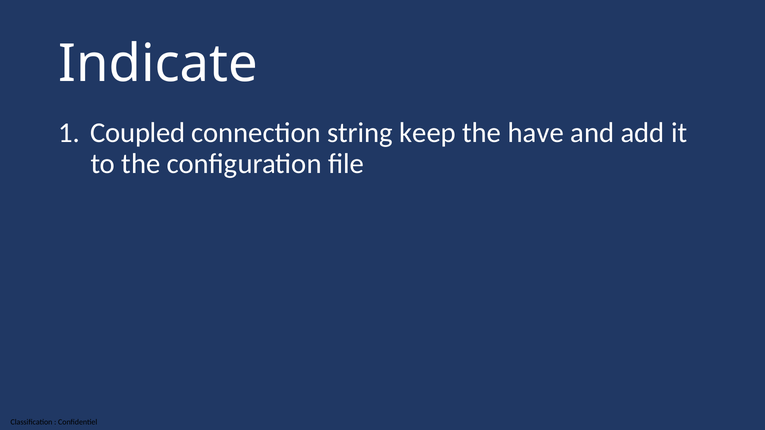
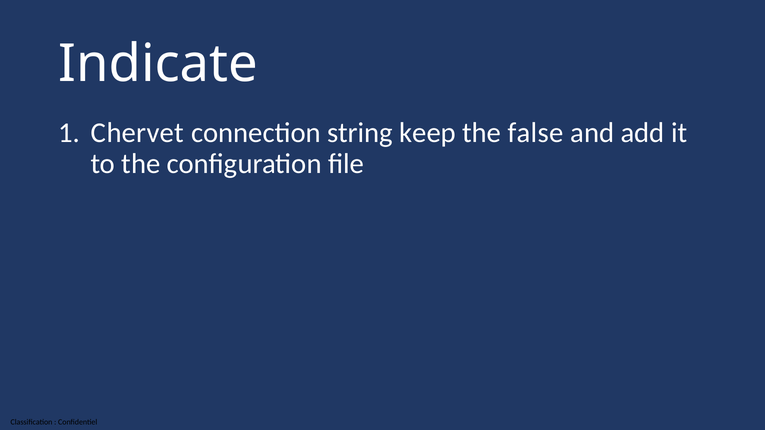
Coupled: Coupled -> Chervet
have: have -> false
